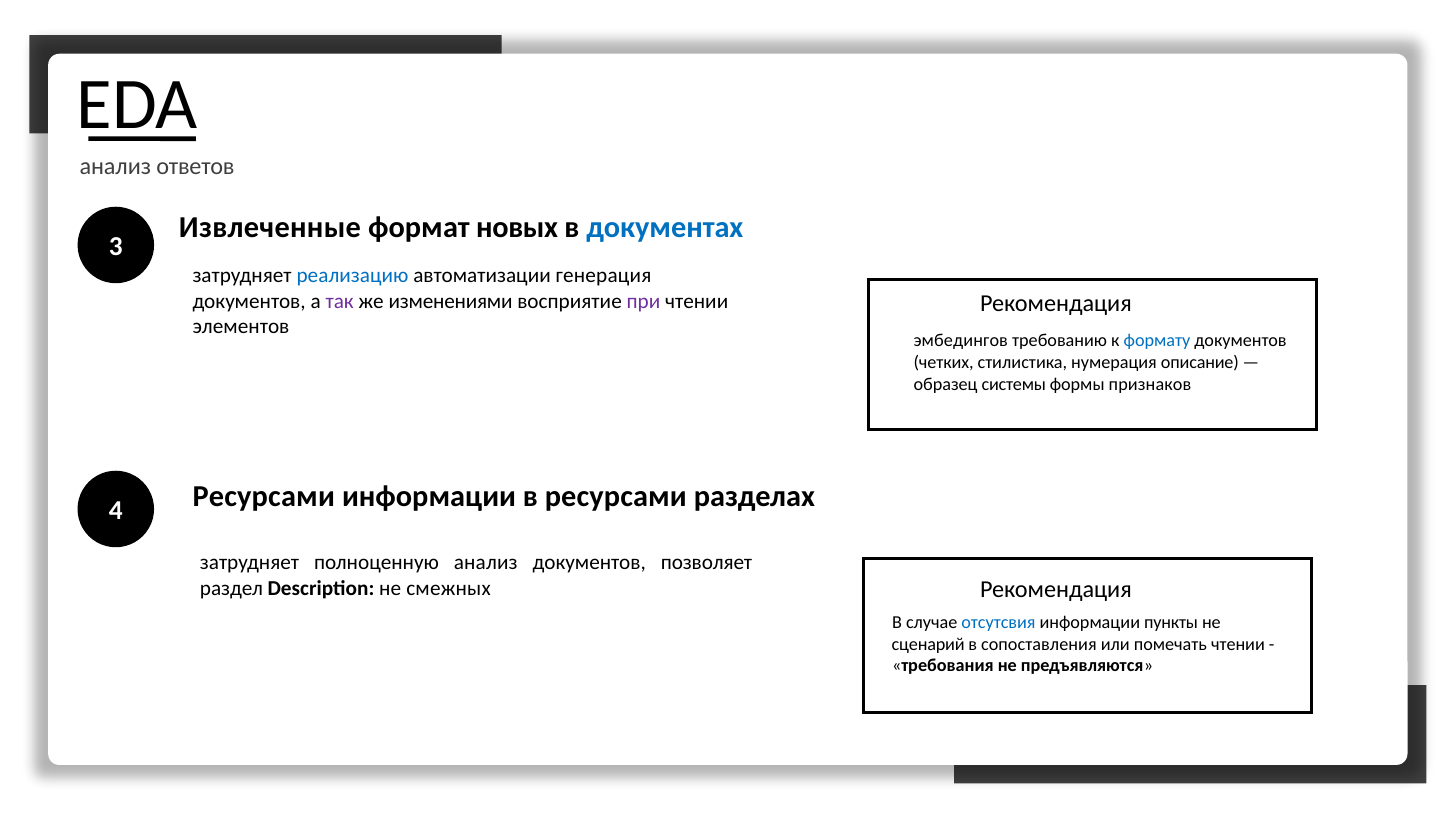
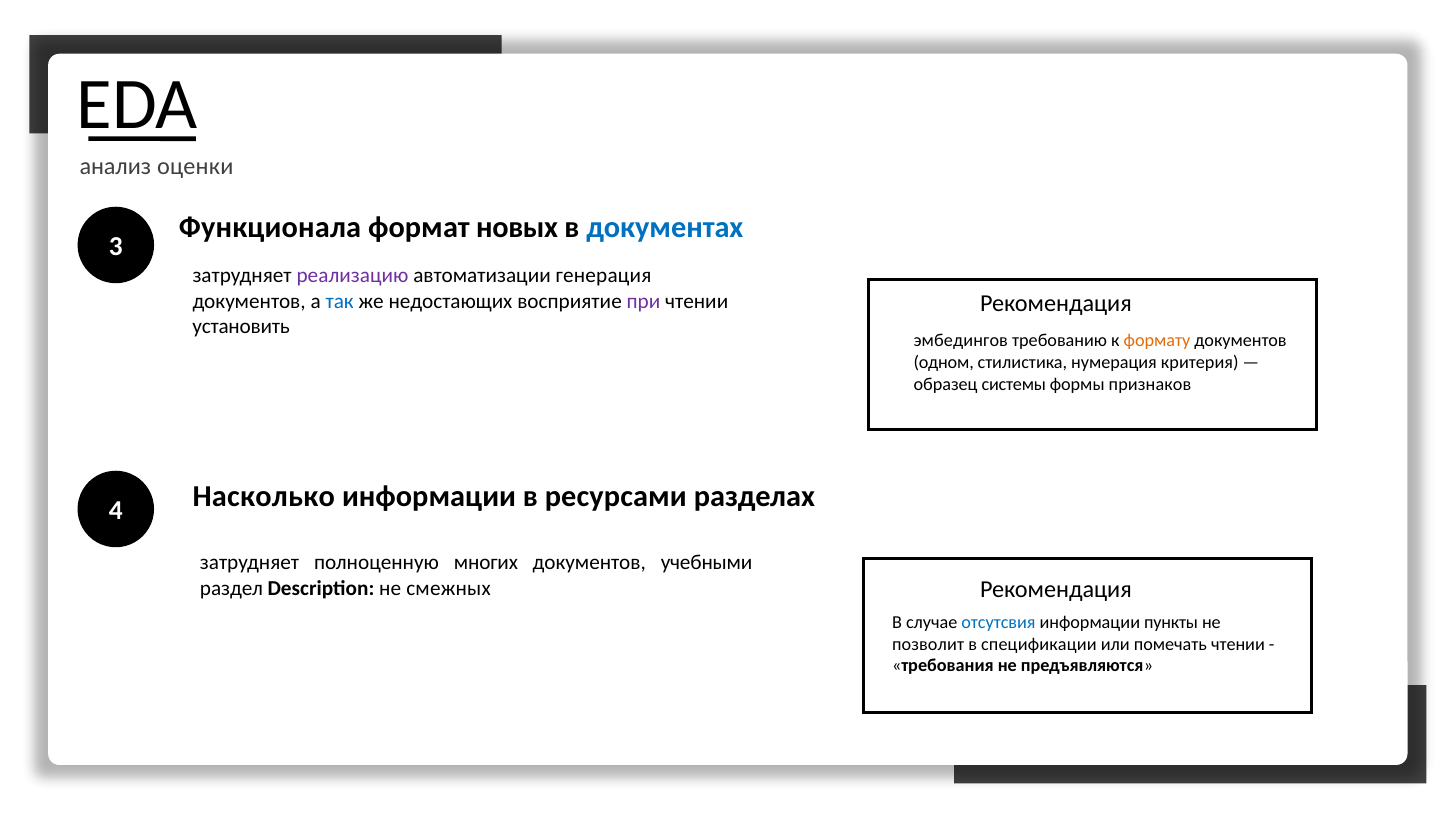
ответов: ответов -> оценки
Извлеченные: Извлеченные -> Функционала
реализацию colour: blue -> purple
так colour: purple -> blue
изменениями: изменениями -> недостающих
элементов: элементов -> установить
формату colour: blue -> orange
четких: четких -> одном
описание: описание -> критерия
4 Ресурсами: Ресурсами -> Насколько
полноценную анализ: анализ -> многих
позволяет: позволяет -> учебными
сценарий: сценарий -> позволит
сопоставления: сопоставления -> спецификации
